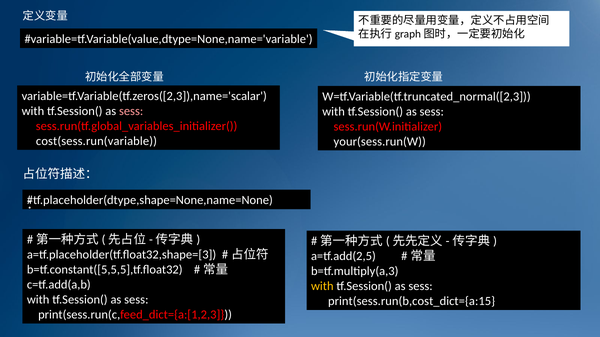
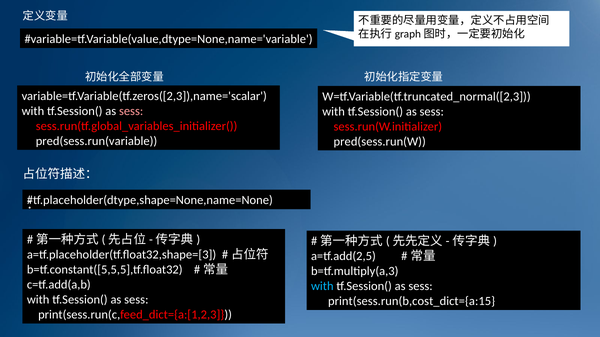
cost(sess.run(variable: cost(sess.run(variable -> pred(sess.run(variable
your(sess.run(W: your(sess.run(W -> pred(sess.run(W
with at (322, 287) colour: yellow -> light blue
